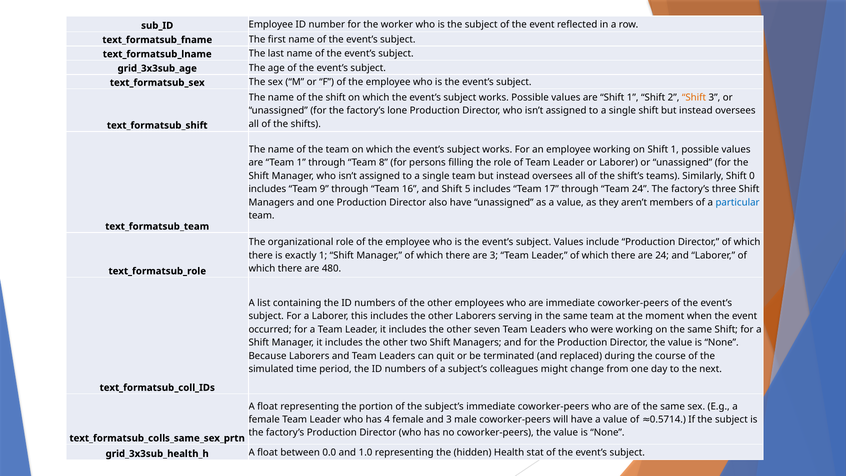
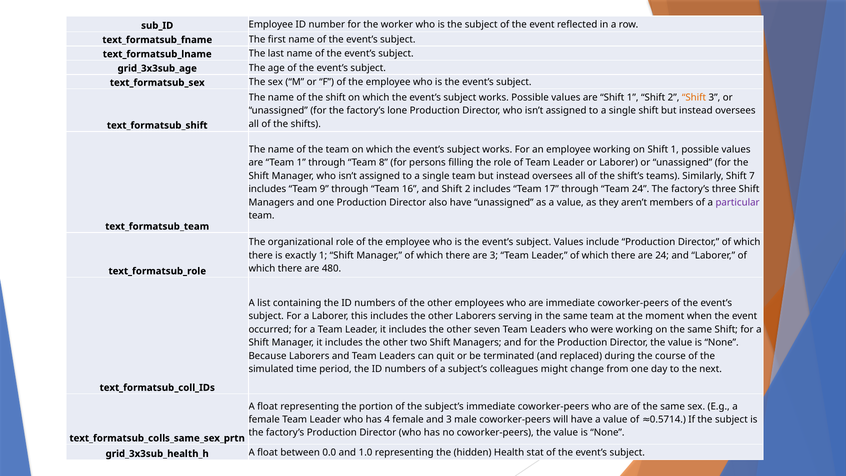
0: 0 -> 7
and Shift 5: 5 -> 2
particular colour: blue -> purple
